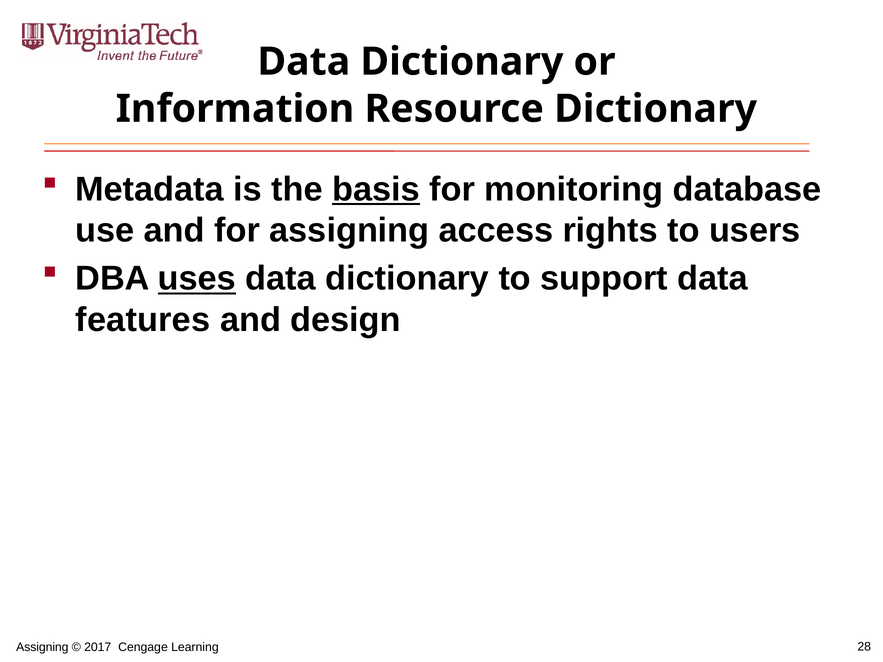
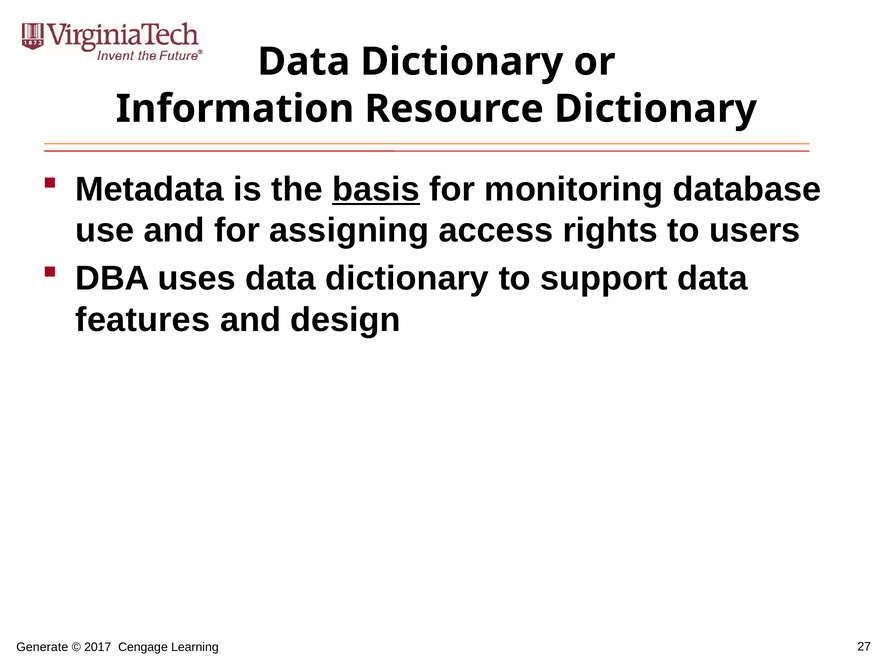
uses underline: present -> none
Assigning at (42, 647): Assigning -> Generate
28: 28 -> 27
